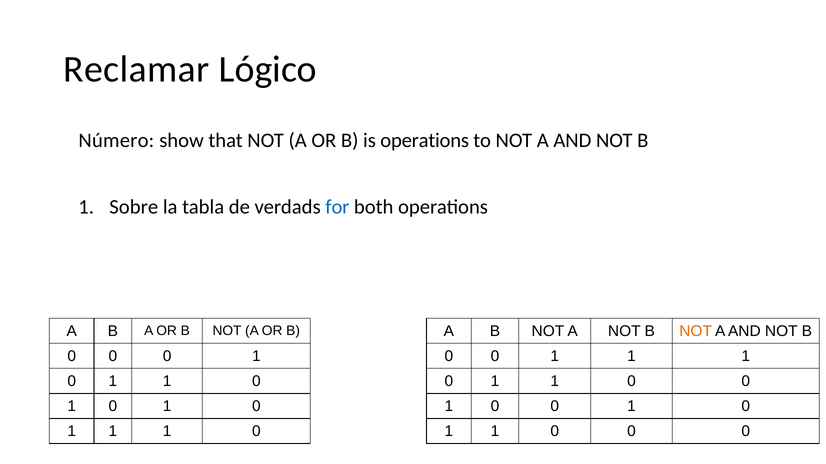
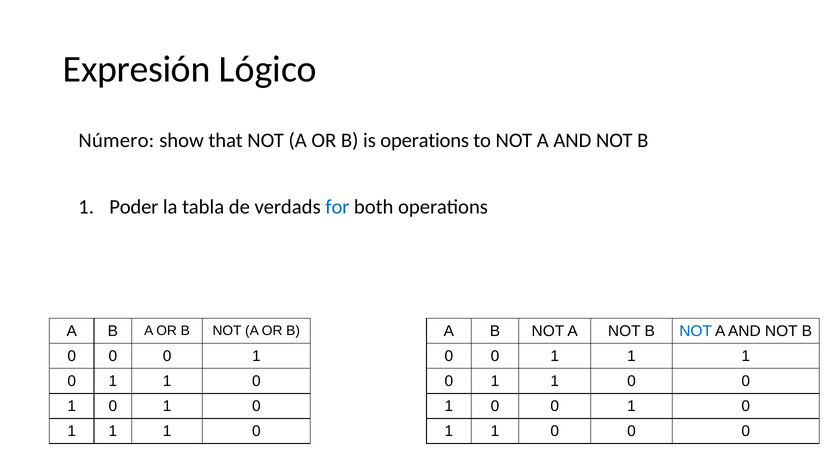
Reclamar: Reclamar -> Expresión
Sobre: Sobre -> Poder
NOT at (696, 331) colour: orange -> blue
